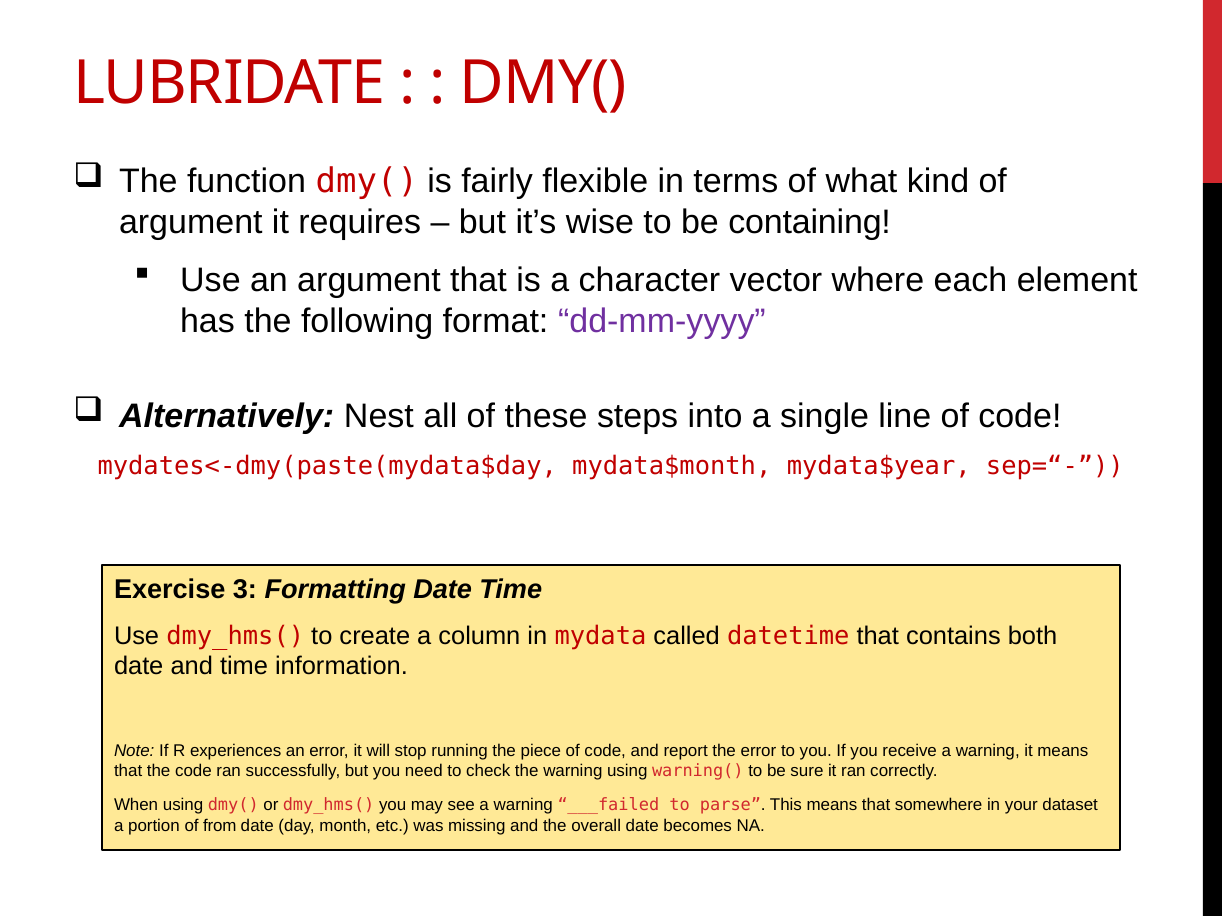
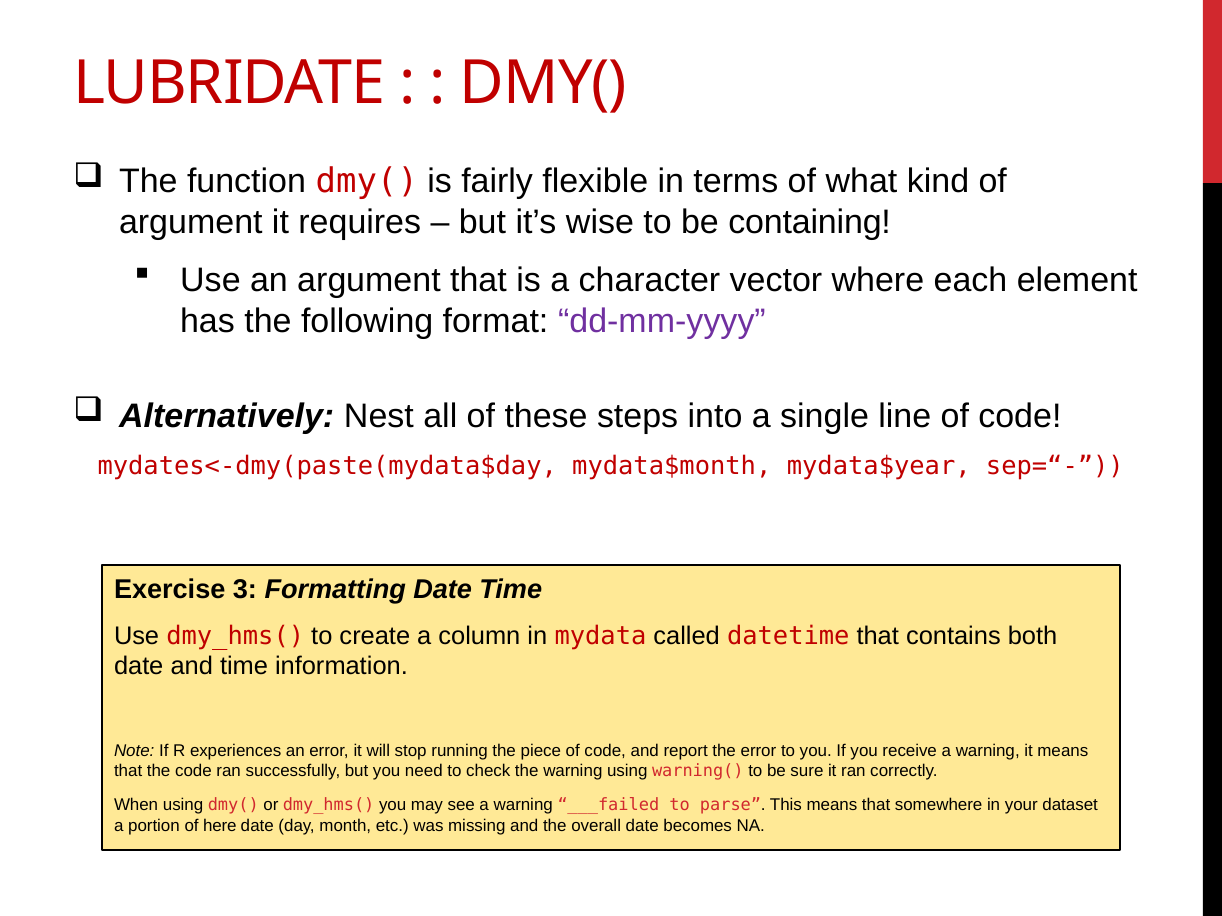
from: from -> here
